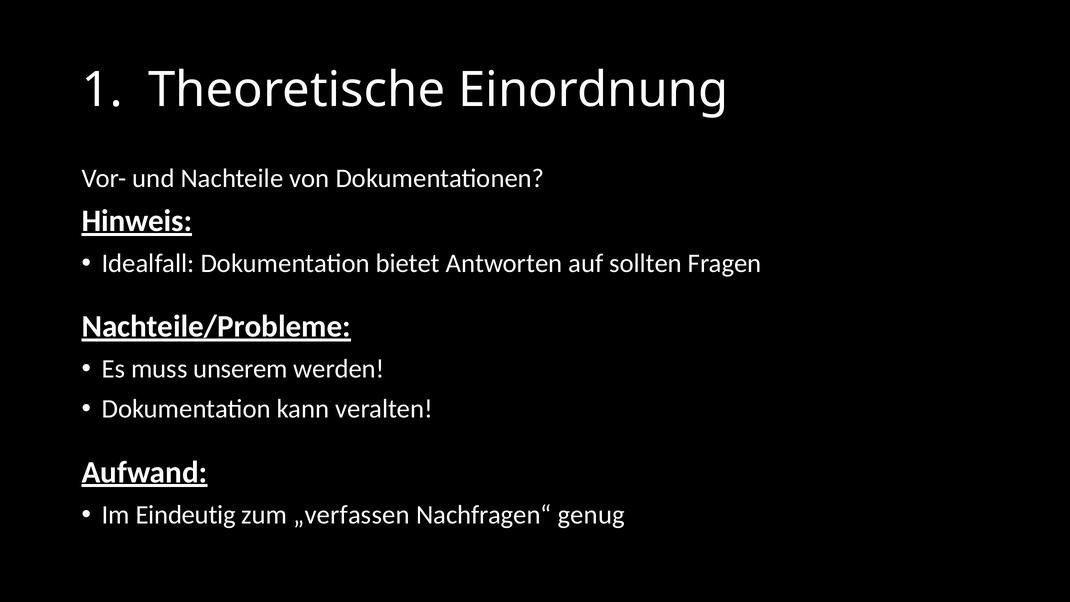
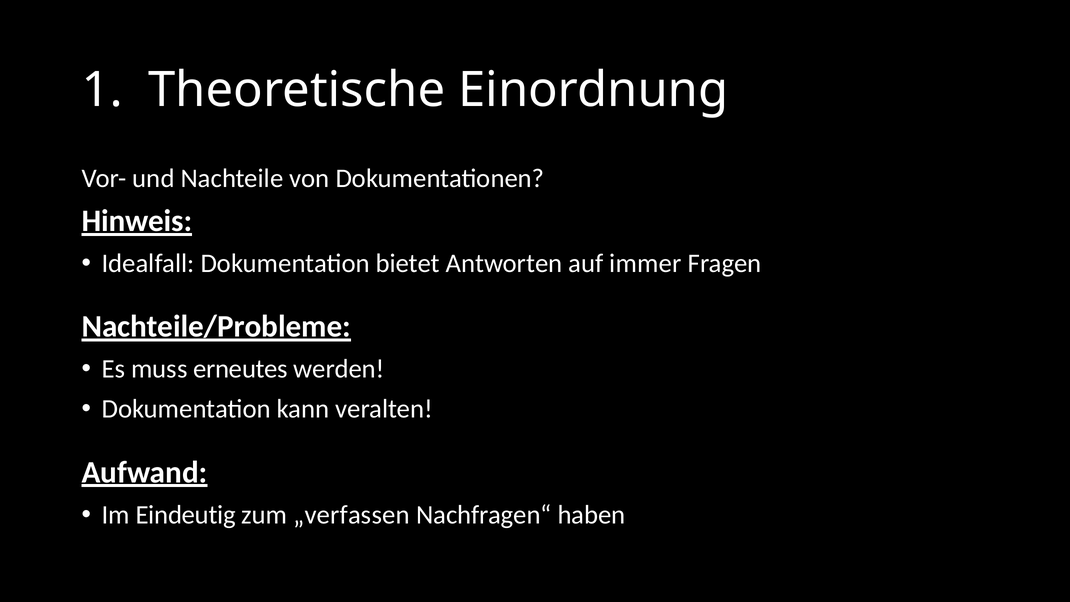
sollten: sollten -> immer
unserem: unserem -> erneutes
genug: genug -> haben
